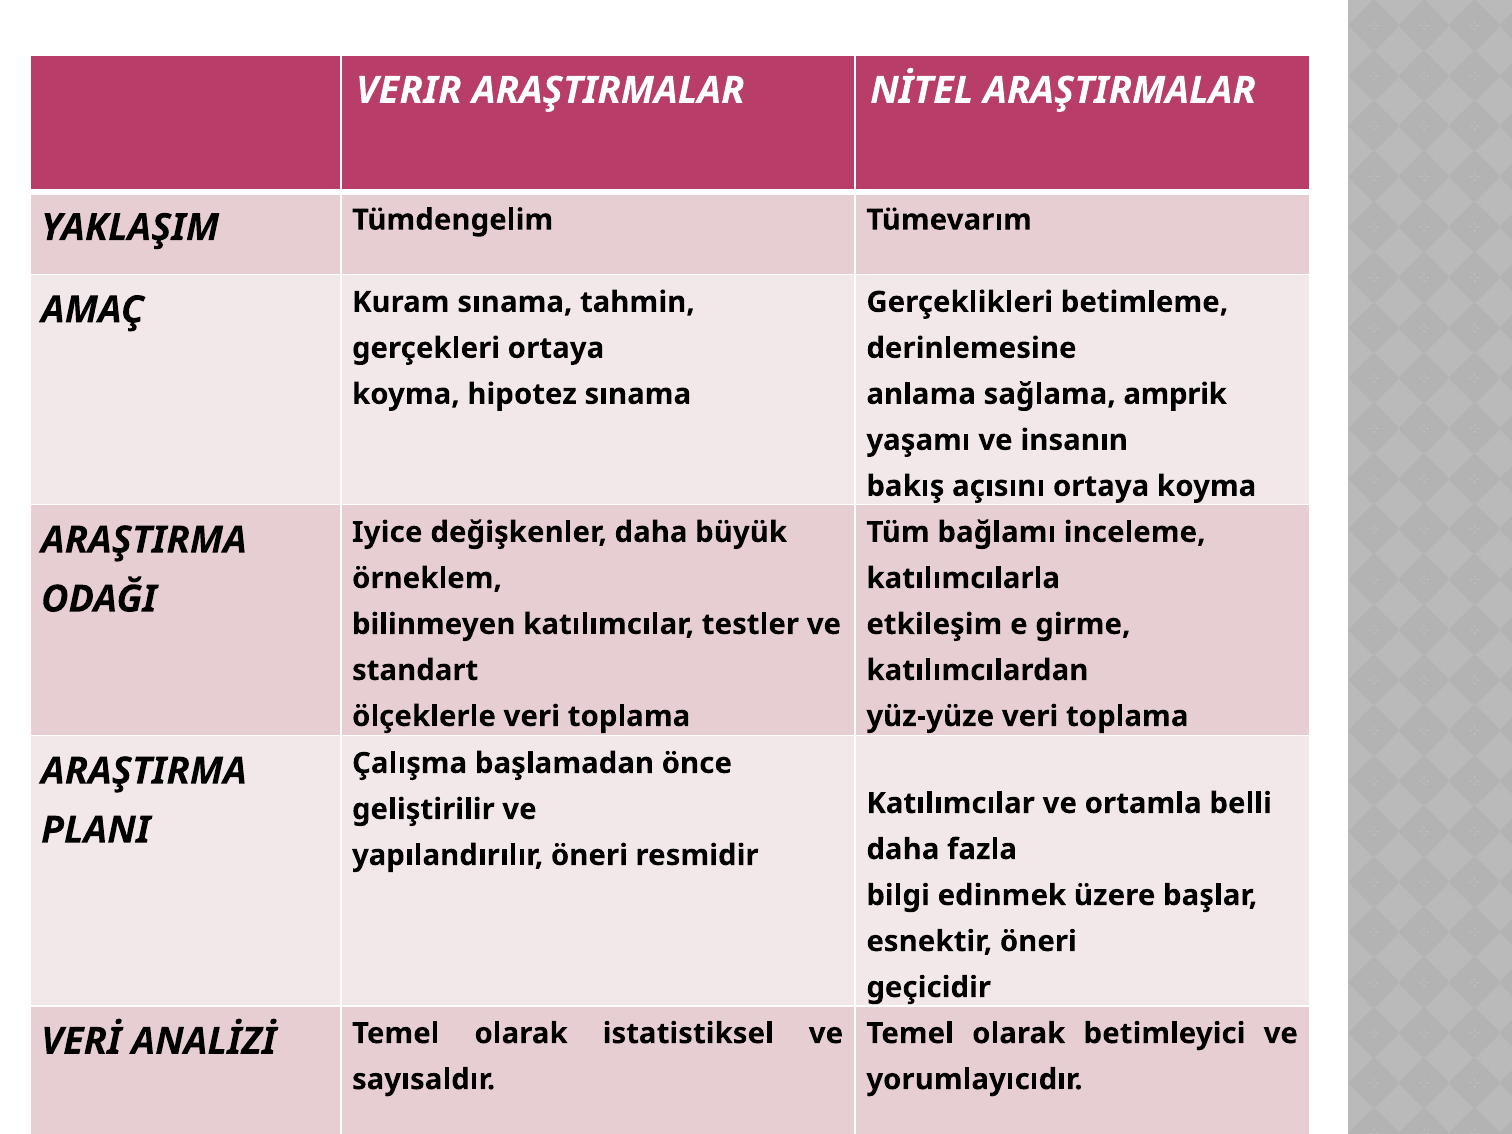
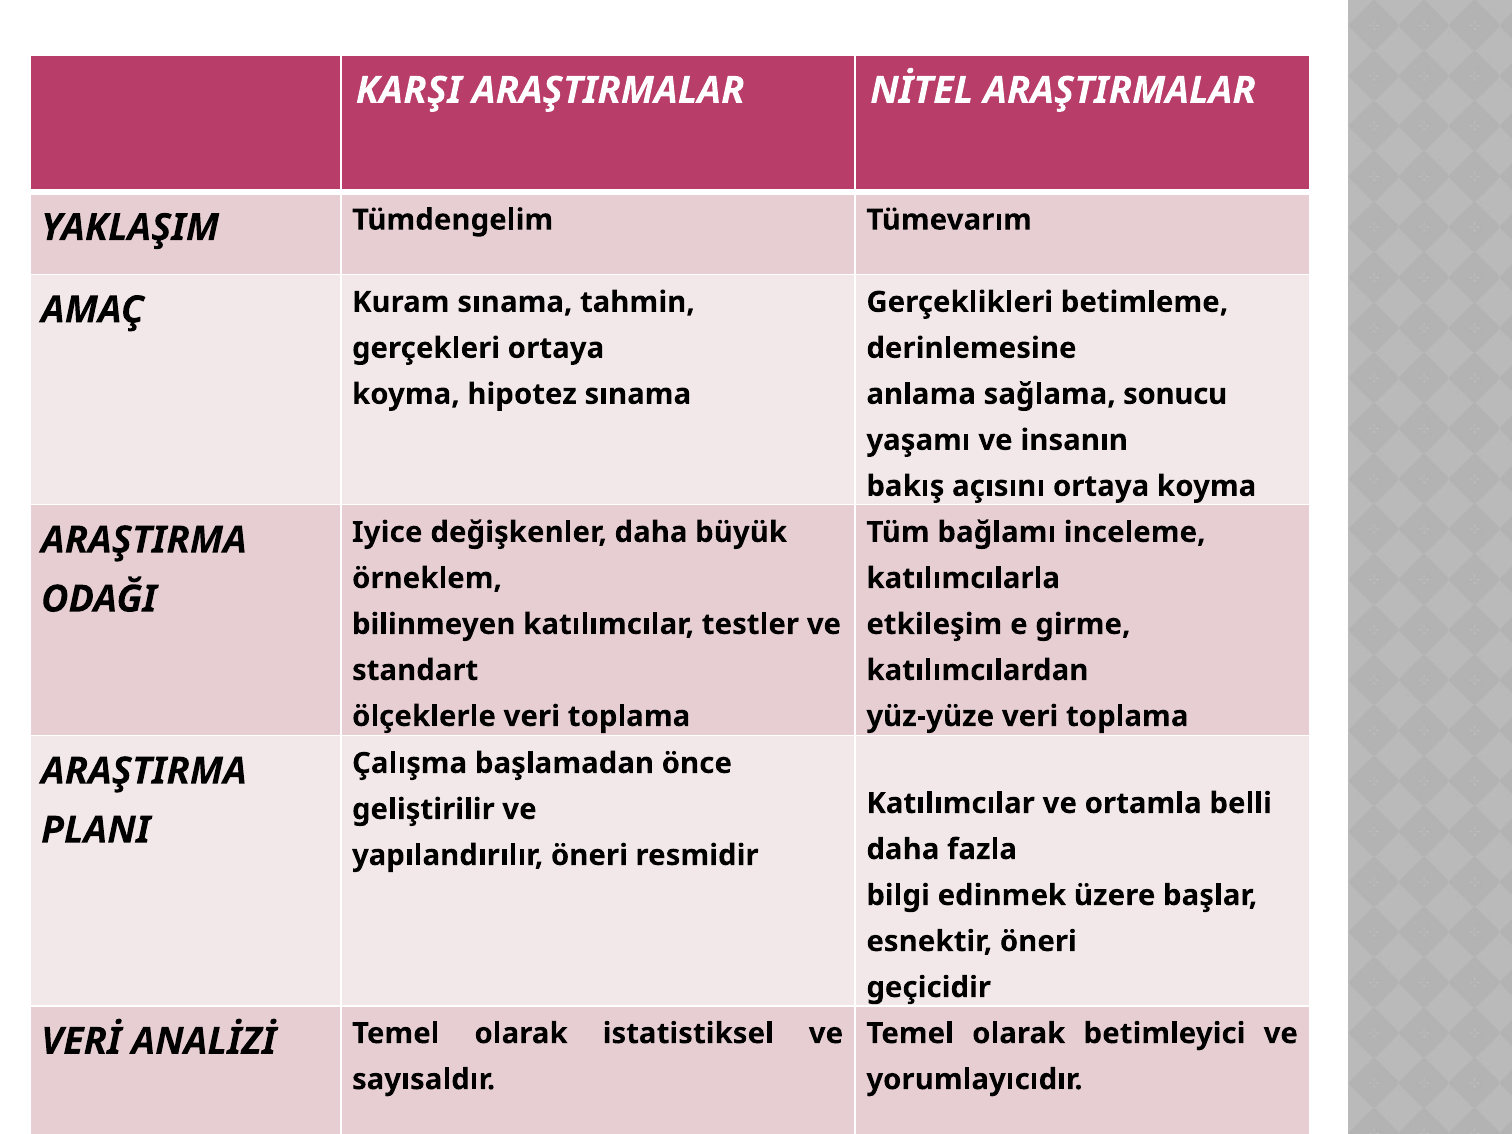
VERIR: VERIR -> KARŞI
amprik: amprik -> sonucu
